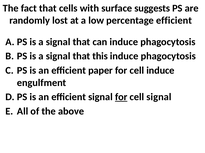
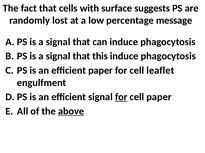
percentage efficient: efficient -> message
cell induce: induce -> leaflet
cell signal: signal -> paper
above underline: none -> present
